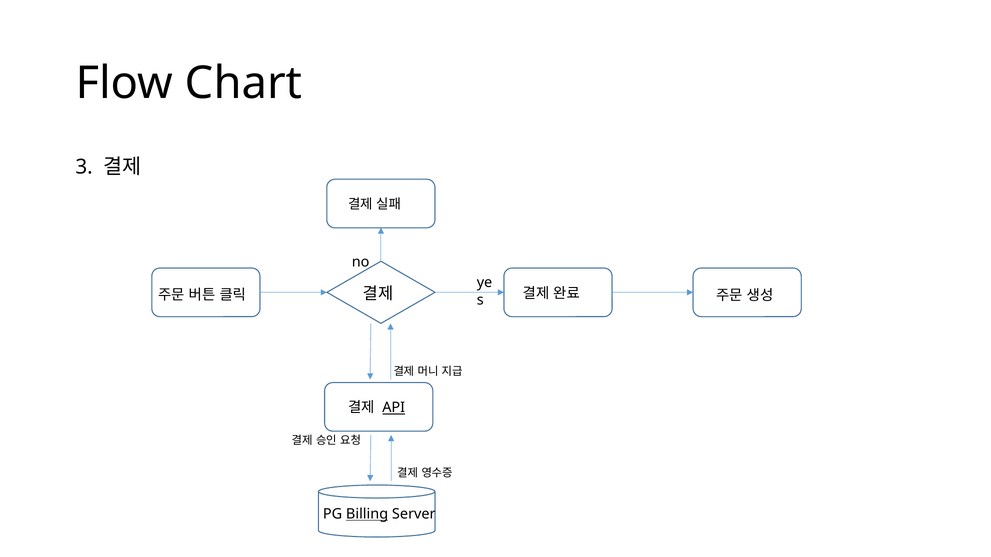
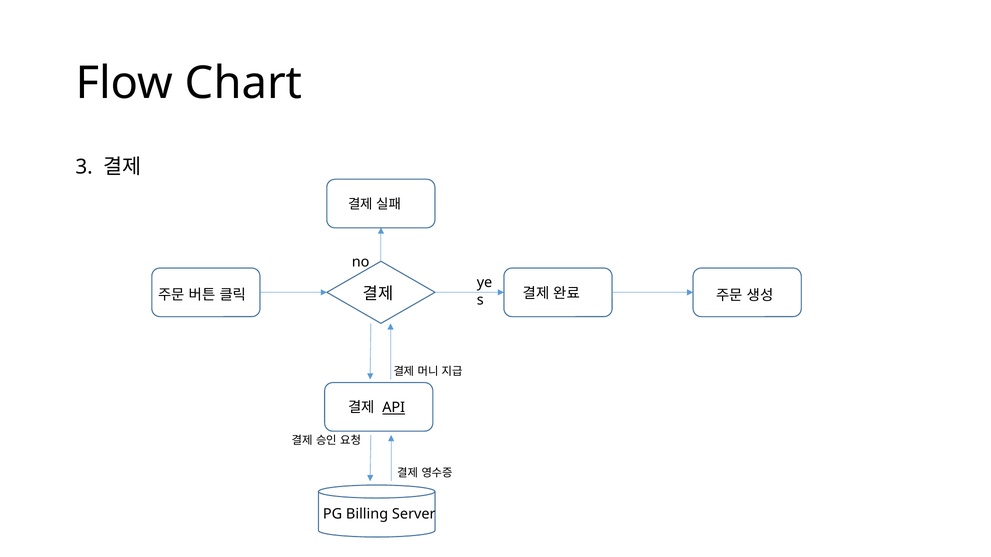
Billing underline: present -> none
